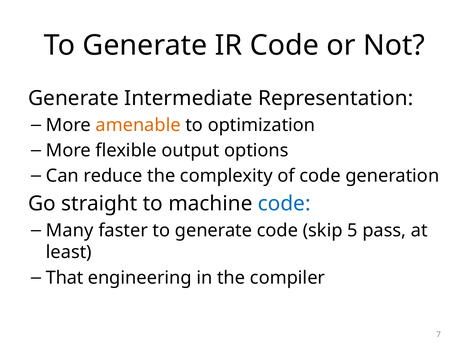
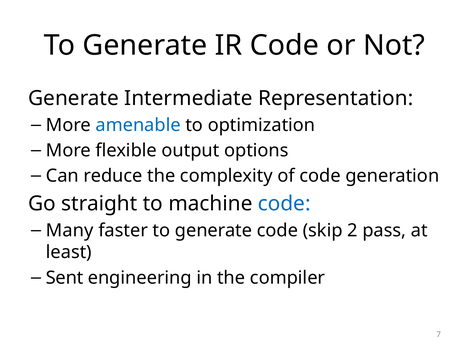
amenable colour: orange -> blue
5: 5 -> 2
That: That -> Sent
